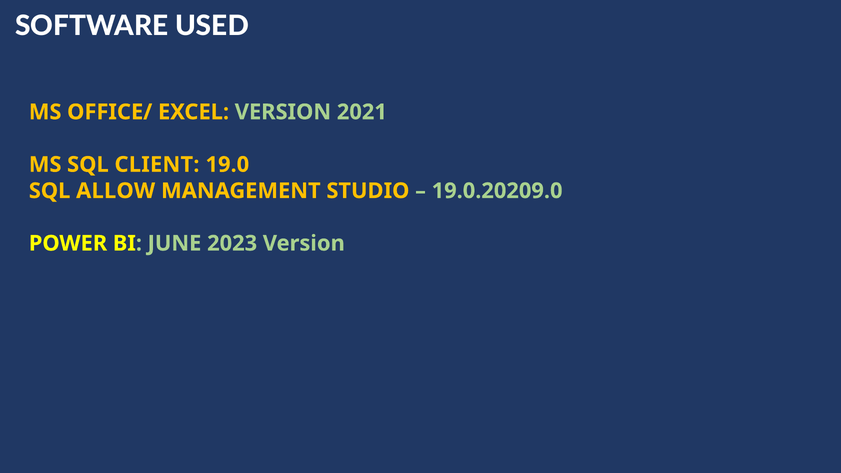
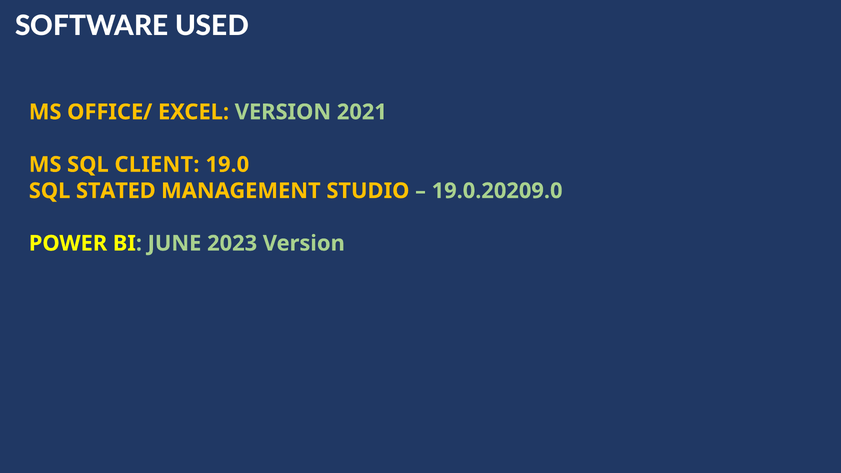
ALLOW: ALLOW -> STATED
